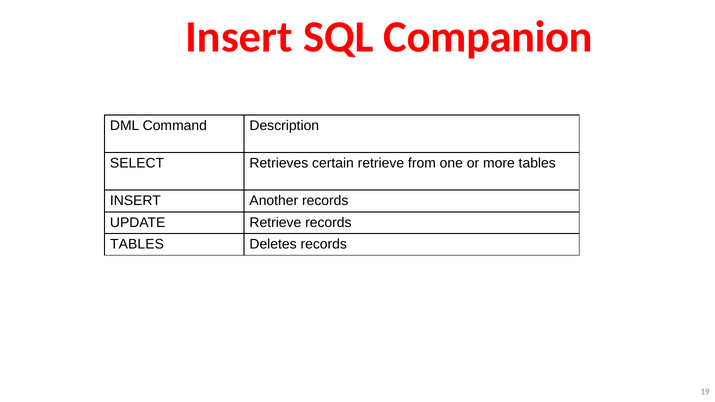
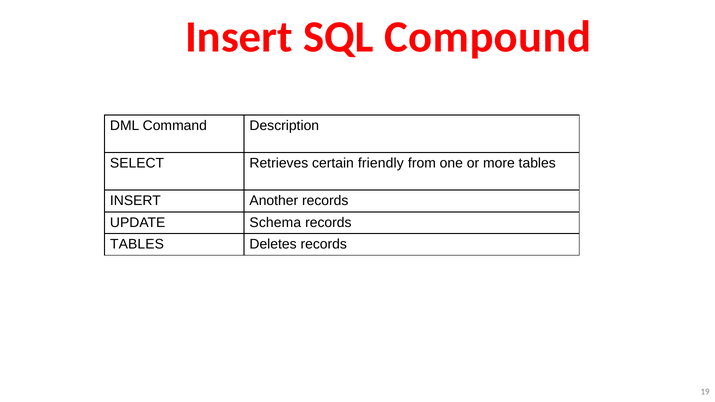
Companion: Companion -> Compound
certain retrieve: retrieve -> friendly
UPDATE Retrieve: Retrieve -> Schema
